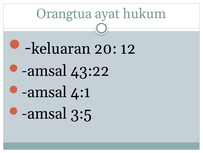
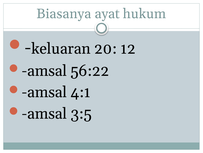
Orangtua: Orangtua -> Biasanya
43:22: 43:22 -> 56:22
